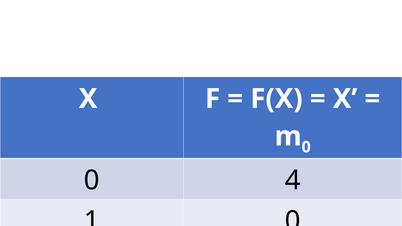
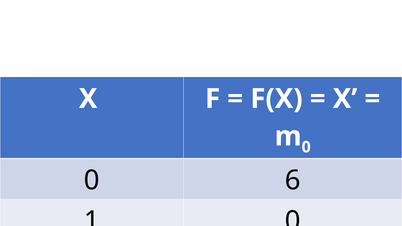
4: 4 -> 6
